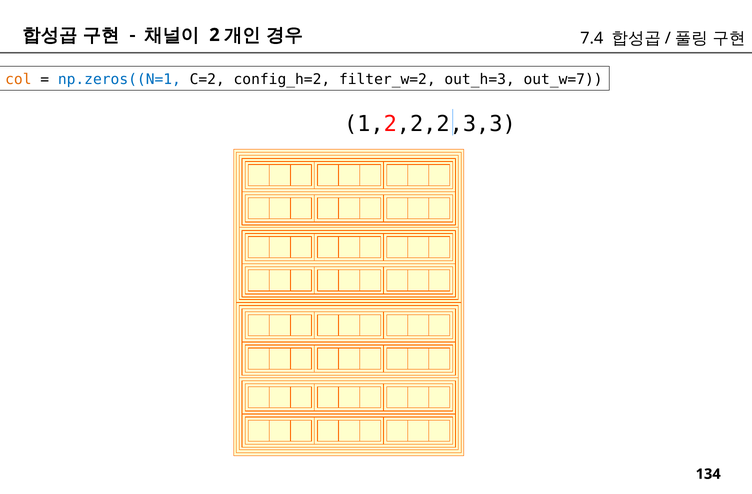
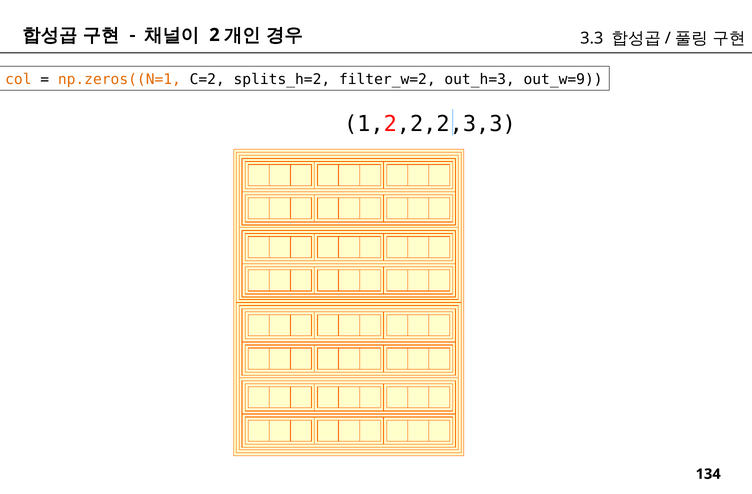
7.4: 7.4 -> 3.3
np.zeros((N=1 colour: blue -> orange
config_h=2: config_h=2 -> splits_h=2
out_w=7: out_w=7 -> out_w=9
